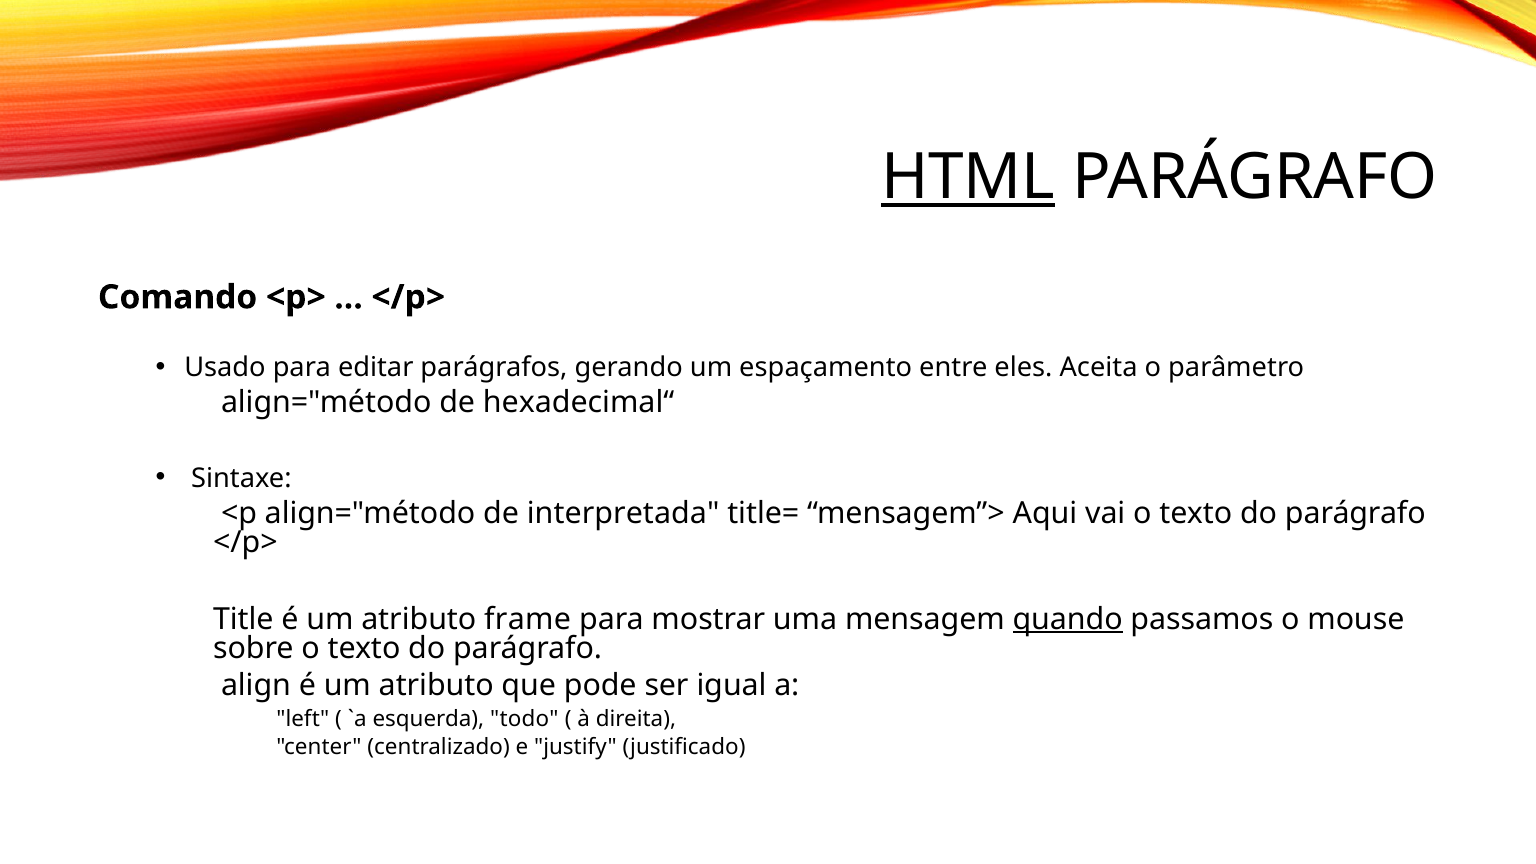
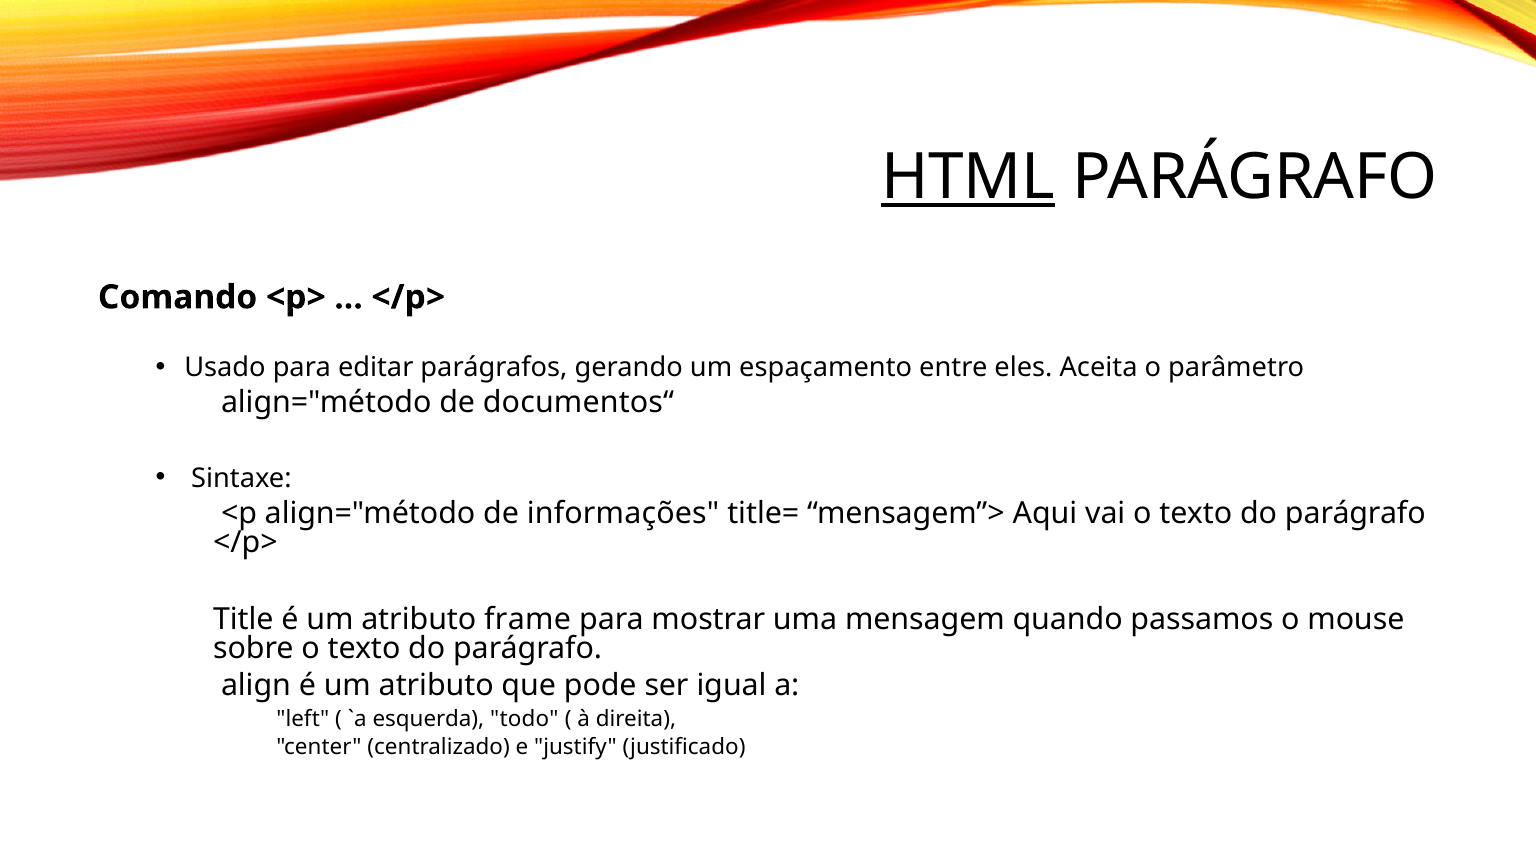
hexadecimal“: hexadecimal“ -> documentos“
interpretada: interpretada -> informações
quando underline: present -> none
